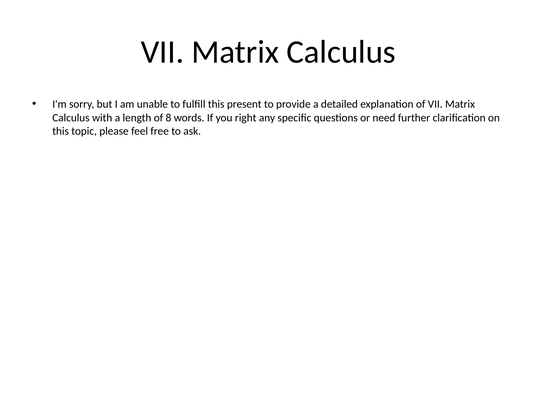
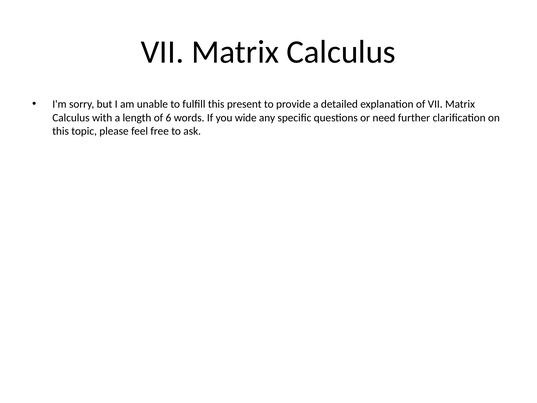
8: 8 -> 6
right: right -> wide
